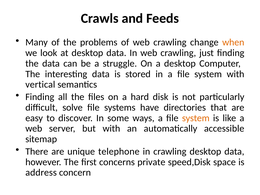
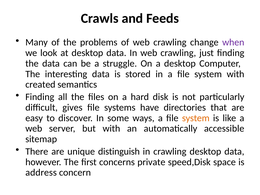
when colour: orange -> purple
vertical: vertical -> created
solve: solve -> gives
telephone: telephone -> distinguish
